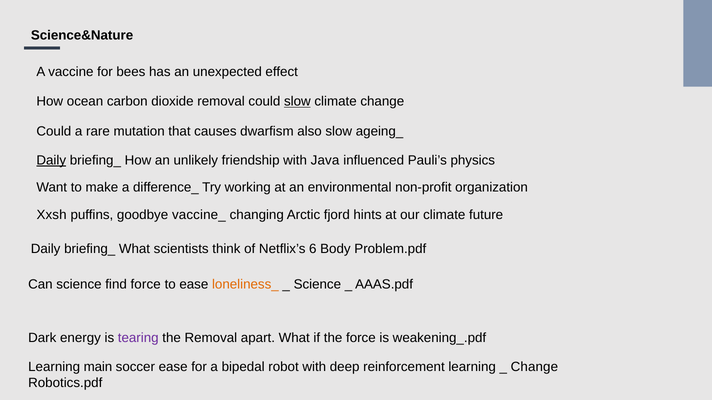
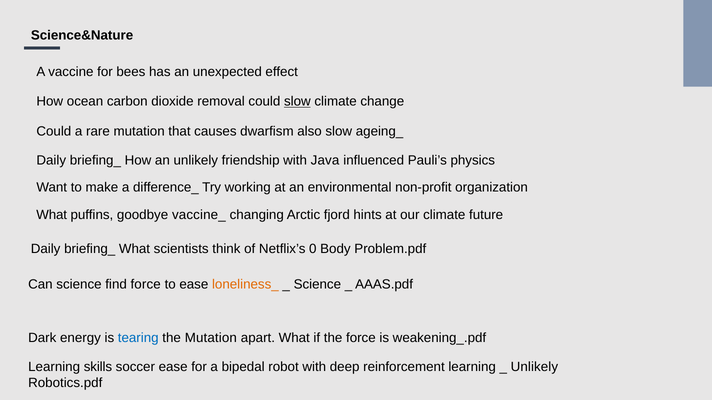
Daily at (51, 160) underline: present -> none
Xxsh at (52, 215): Xxsh -> What
6: 6 -> 0
tearing colour: purple -> blue
the Removal: Removal -> Mutation
main: main -> skills
Change at (534, 367): Change -> Unlikely
